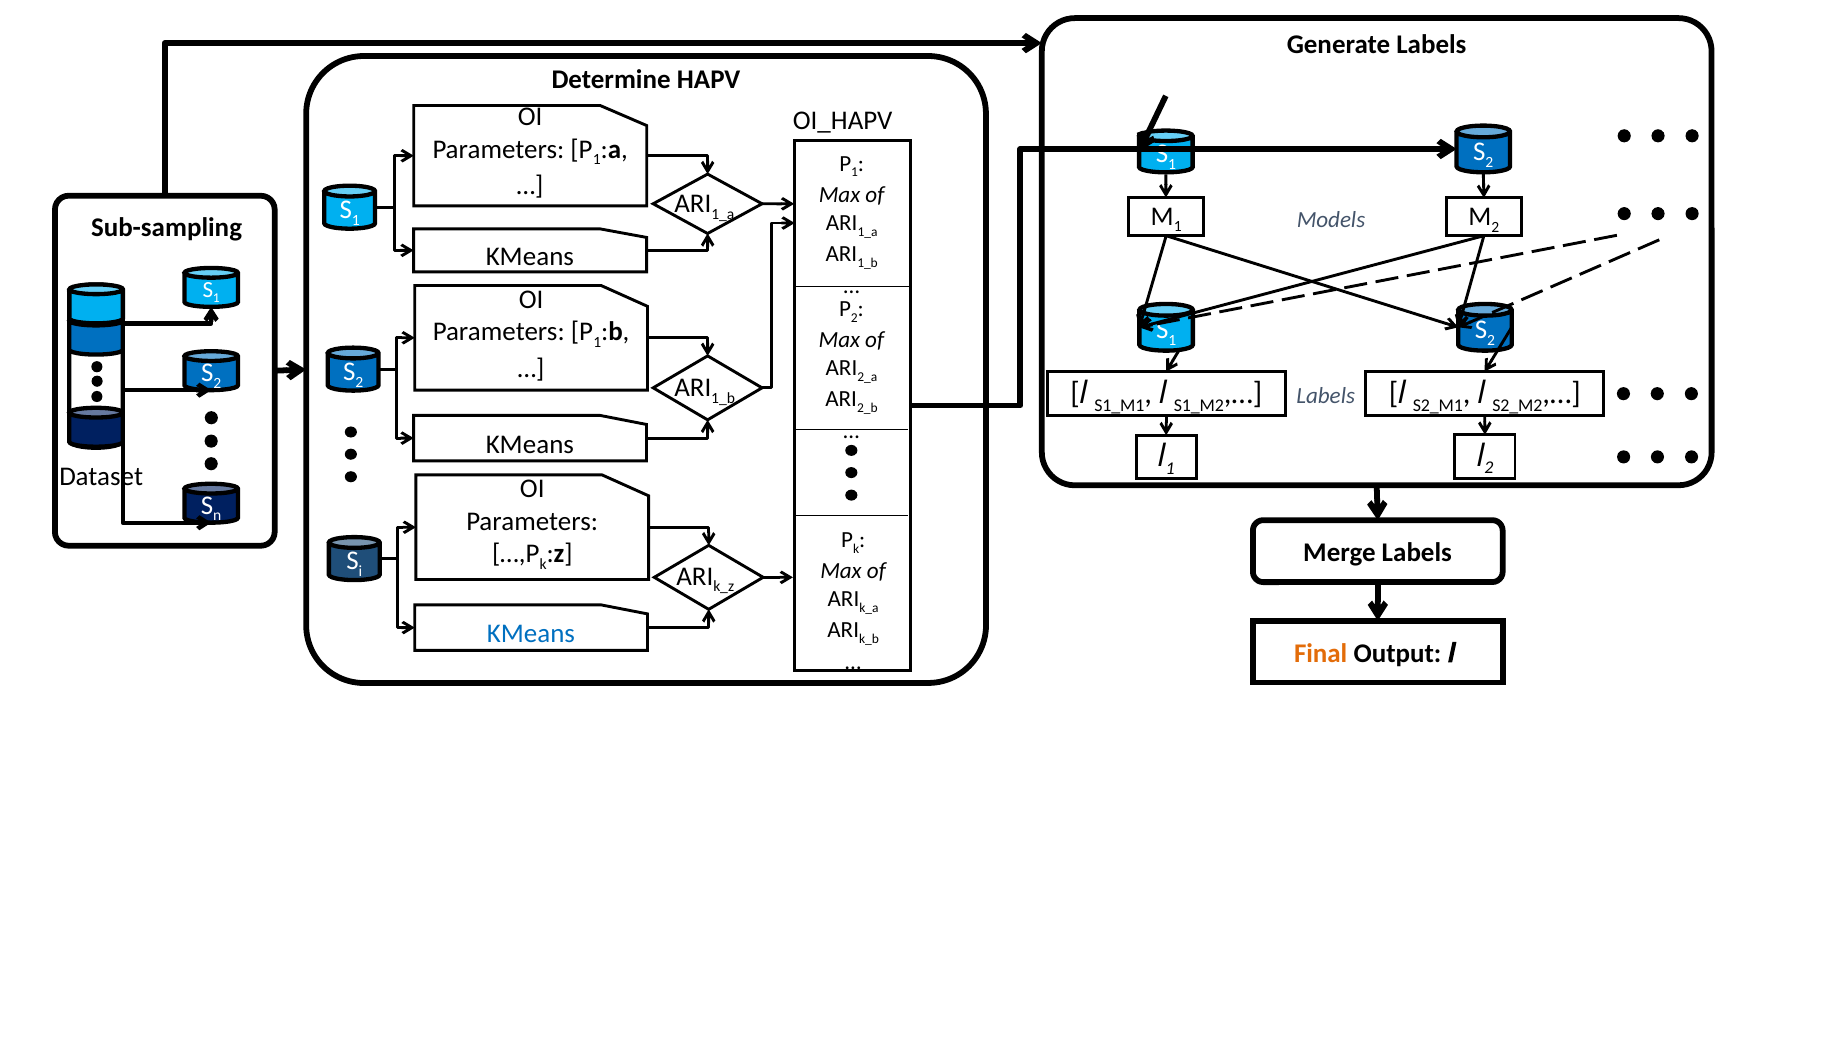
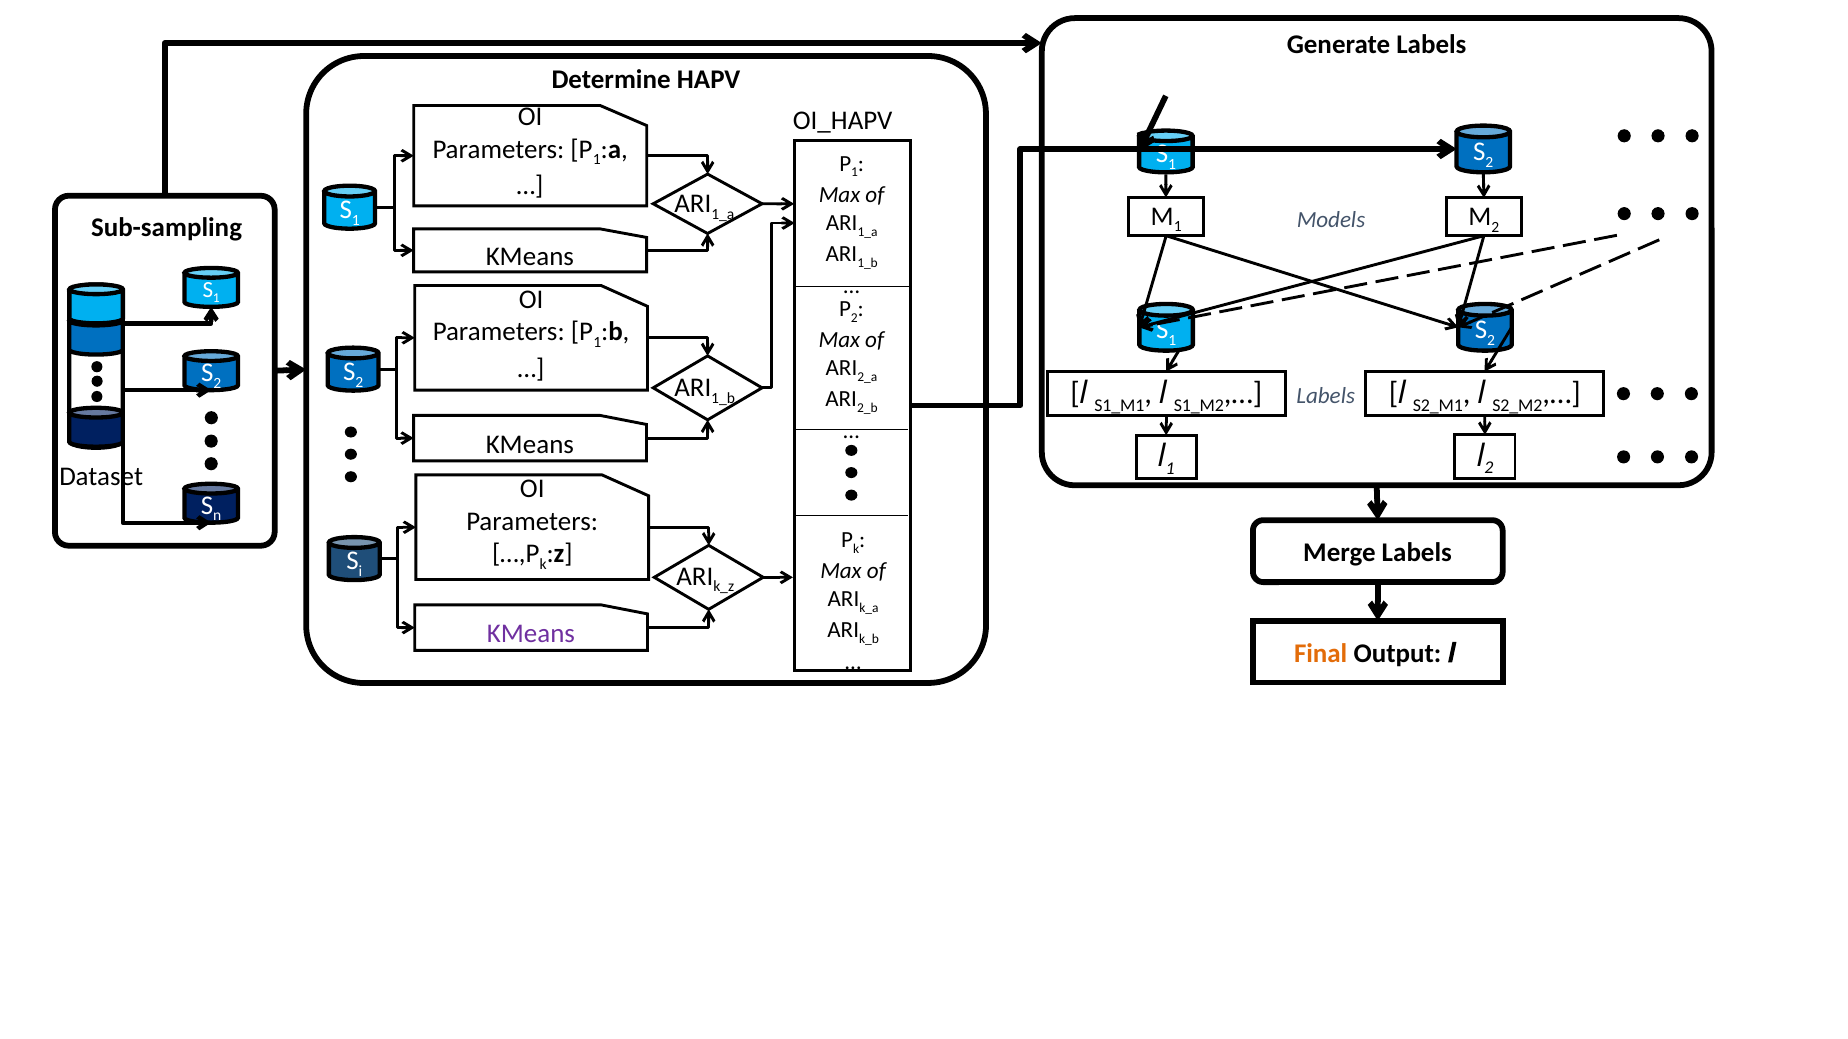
KMeans at (531, 634) colour: blue -> purple
